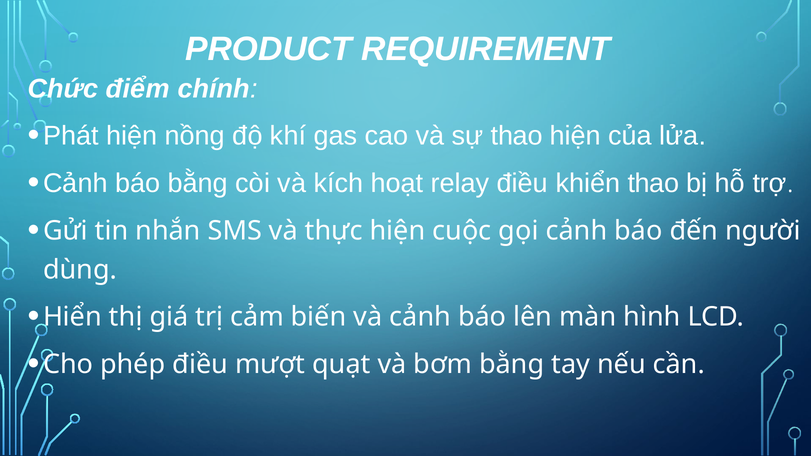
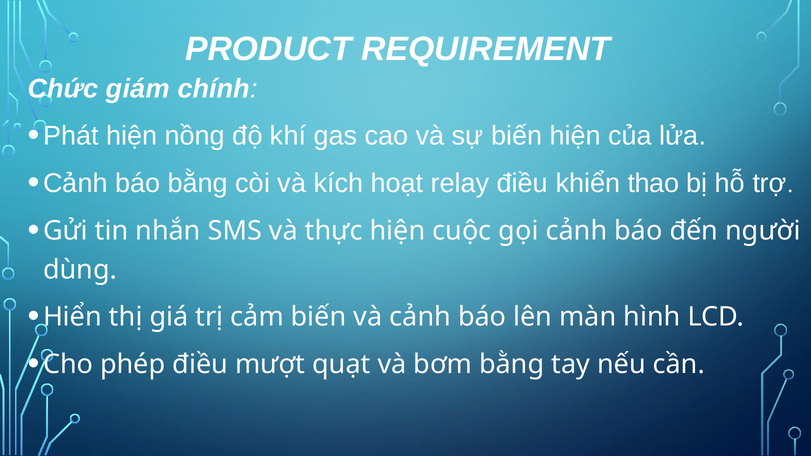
điểm: điểm -> giám
sự thao: thao -> biến
